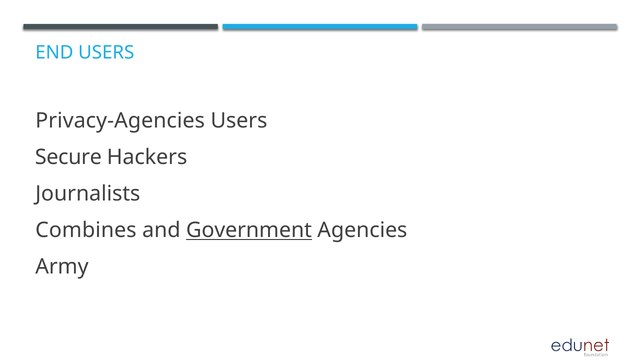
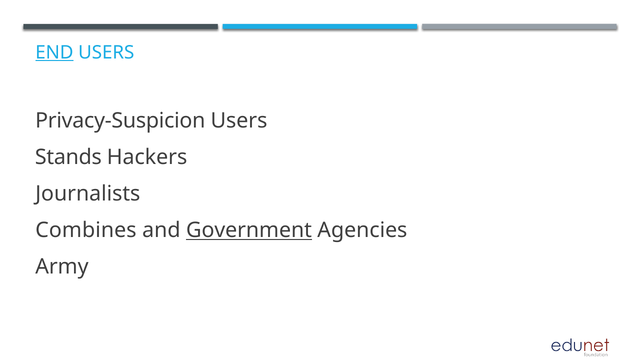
END underline: none -> present
Privacy-Agencies: Privacy-Agencies -> Privacy-Suspicion
Secure: Secure -> Stands
